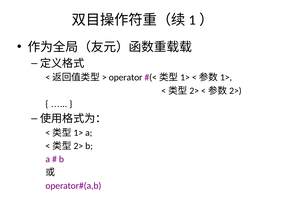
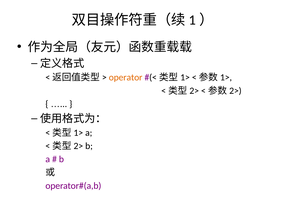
operator colour: black -> orange
